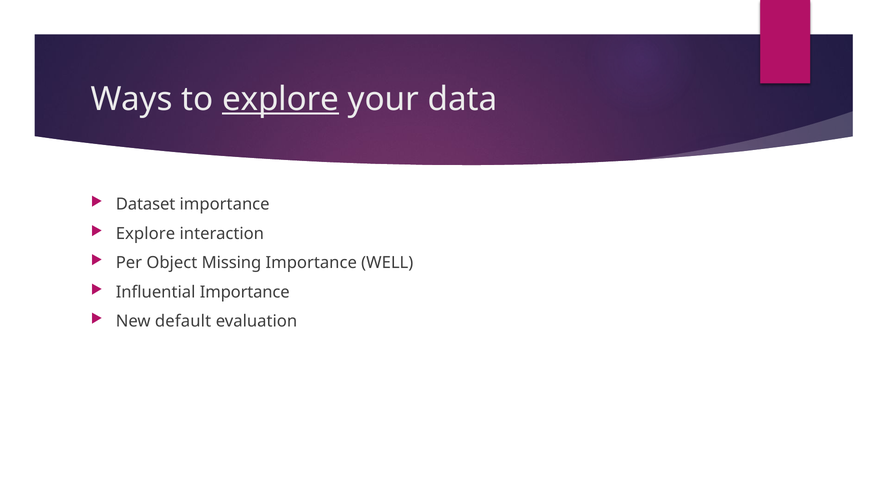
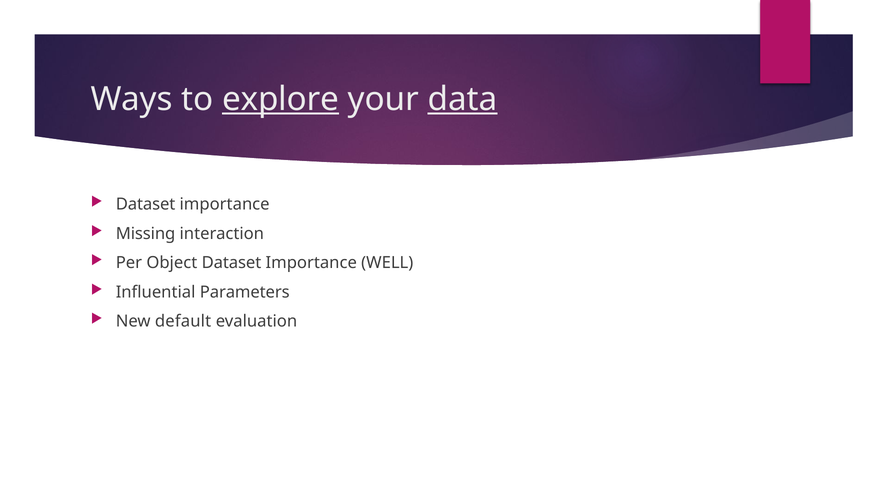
data underline: none -> present
Explore at (145, 233): Explore -> Missing
Object Missing: Missing -> Dataset
Influential Importance: Importance -> Parameters
